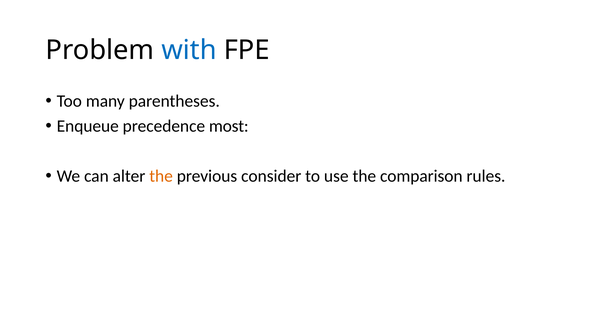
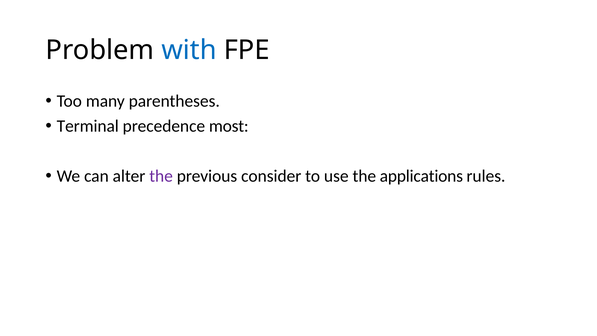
Enqueue: Enqueue -> Terminal
the at (161, 176) colour: orange -> purple
comparison: comparison -> applications
